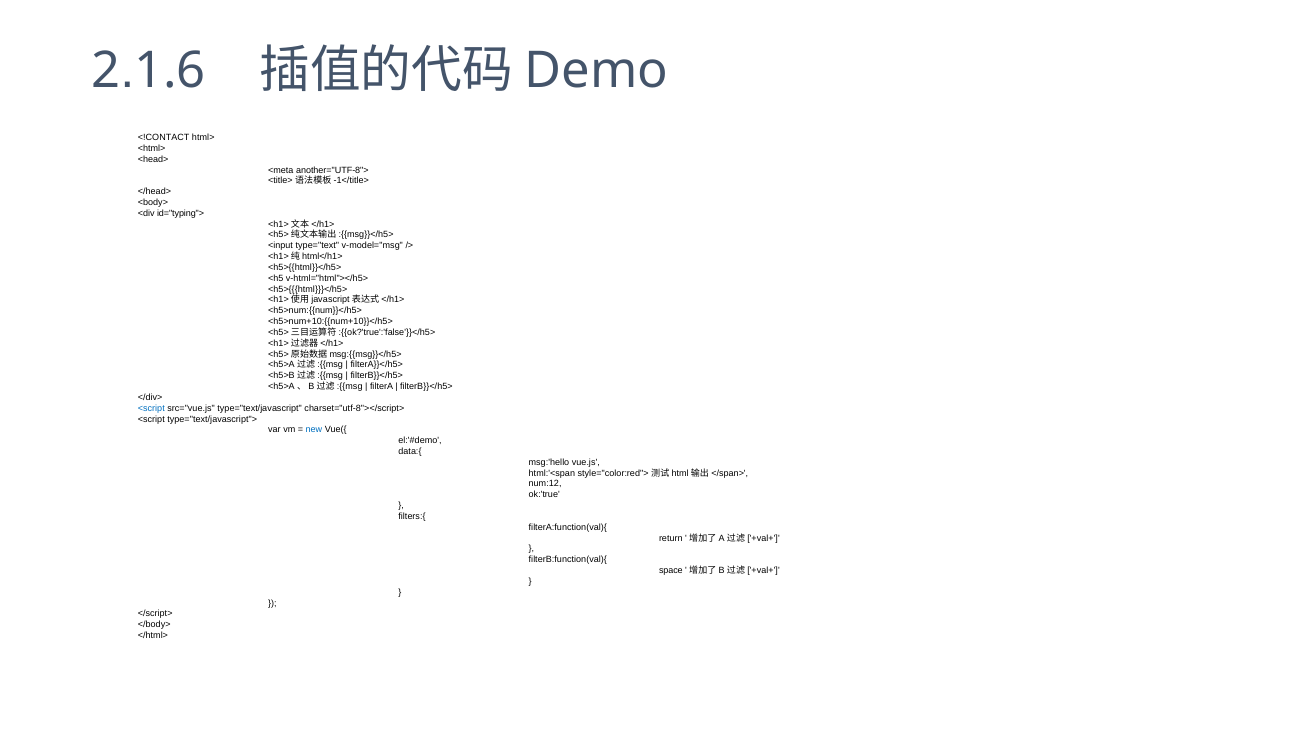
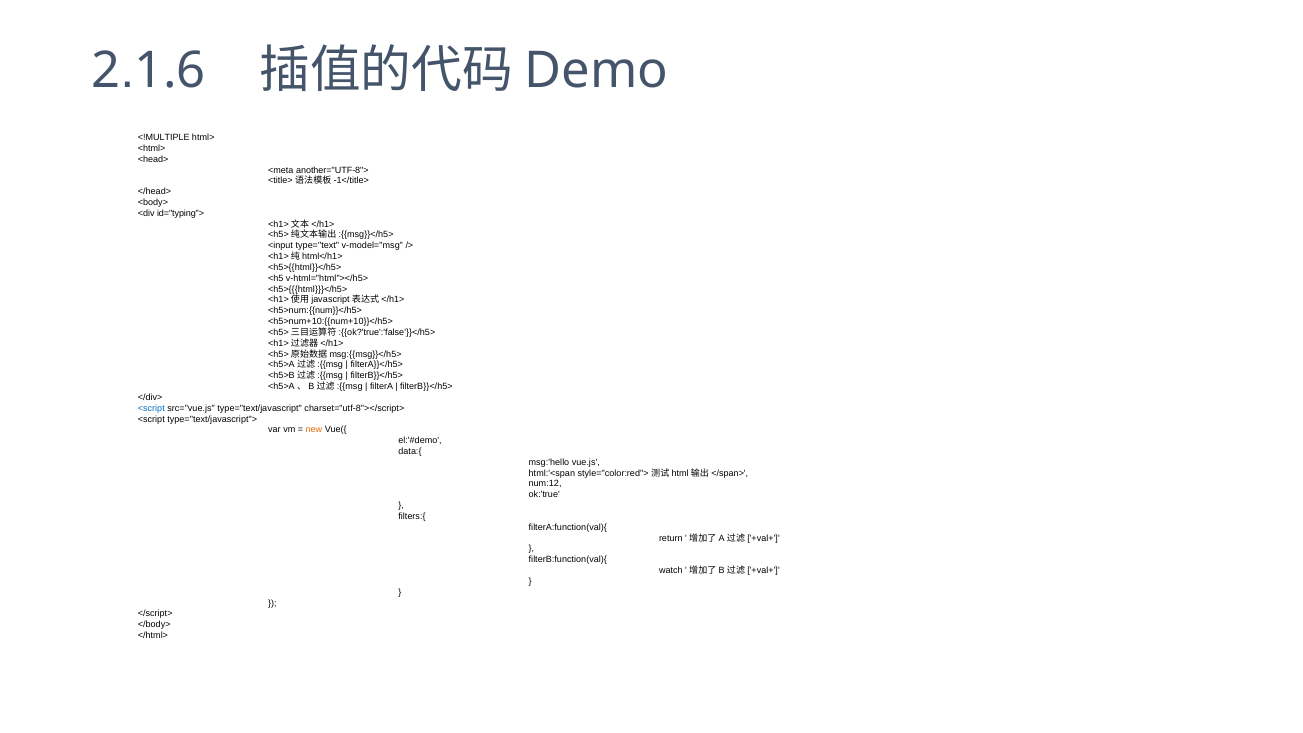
<!CONTACT: <!CONTACT -> <!MULTIPLE
new colour: blue -> orange
space: space -> watch
